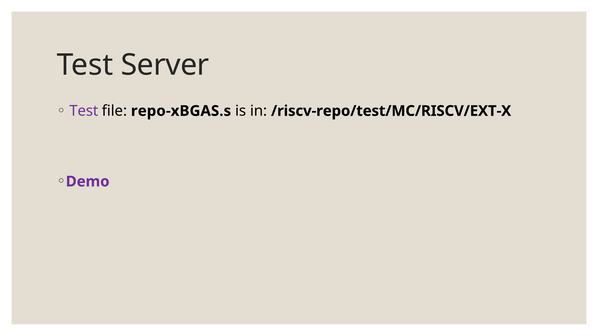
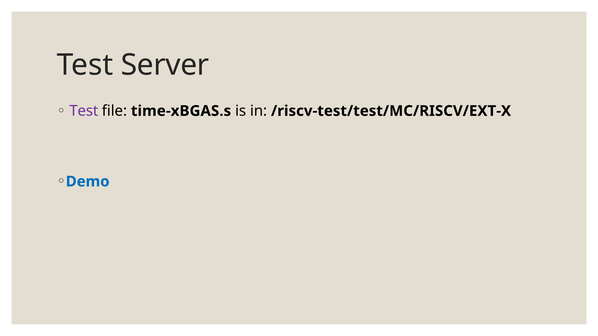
repo-xBGAS.s: repo-xBGAS.s -> time-xBGAS.s
/riscv-repo/test/MC/RISCV/EXT-X: /riscv-repo/test/MC/RISCV/EXT-X -> /riscv-test/test/MC/RISCV/EXT-X
Demo colour: purple -> blue
